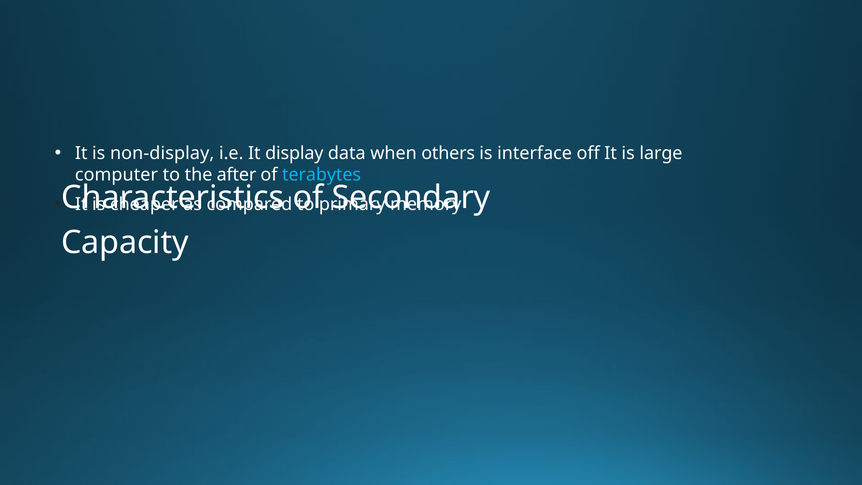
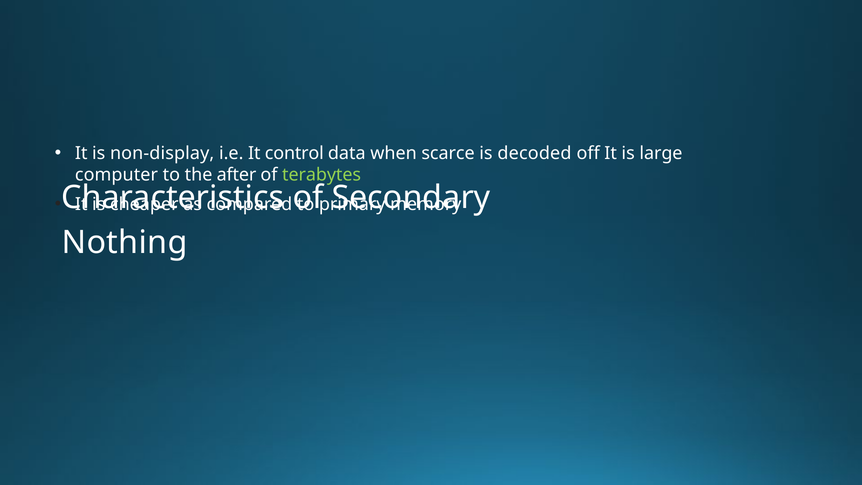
display: display -> control
others: others -> scarce
interface: interface -> decoded
terabytes colour: light blue -> light green
Capacity: Capacity -> Nothing
